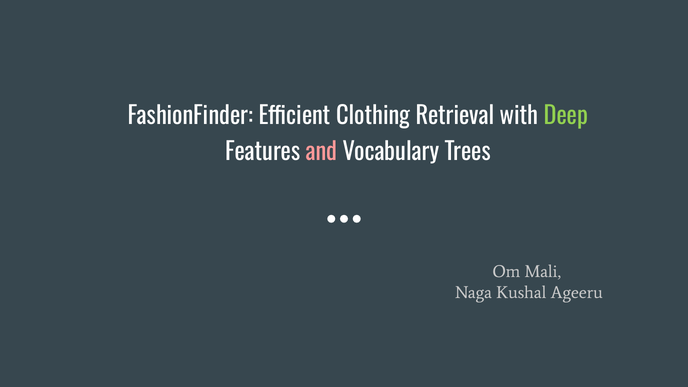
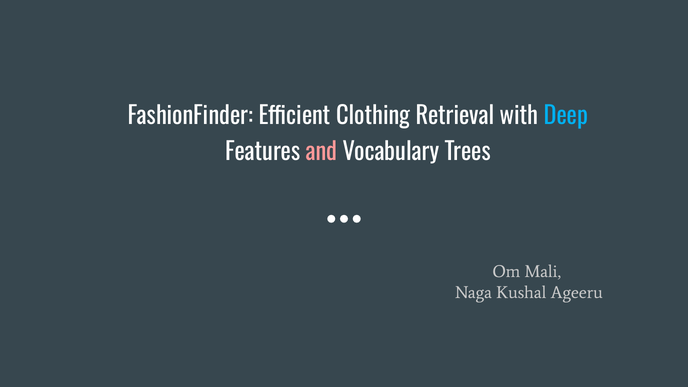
Deep colour: light green -> light blue
